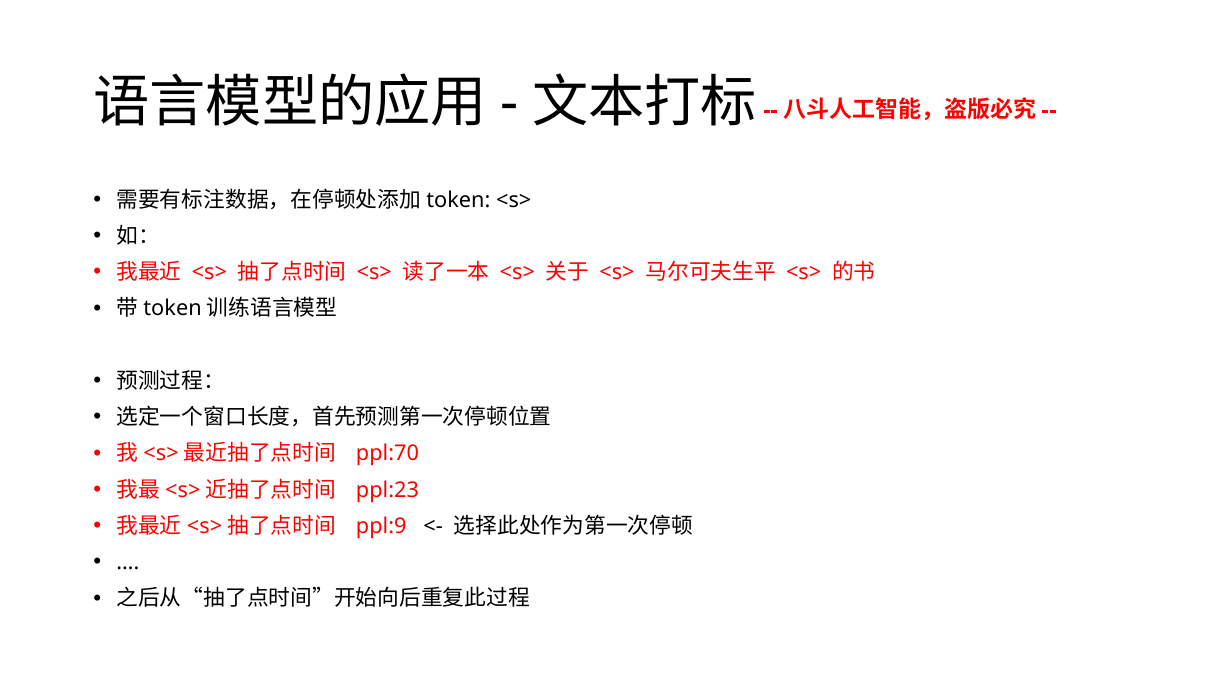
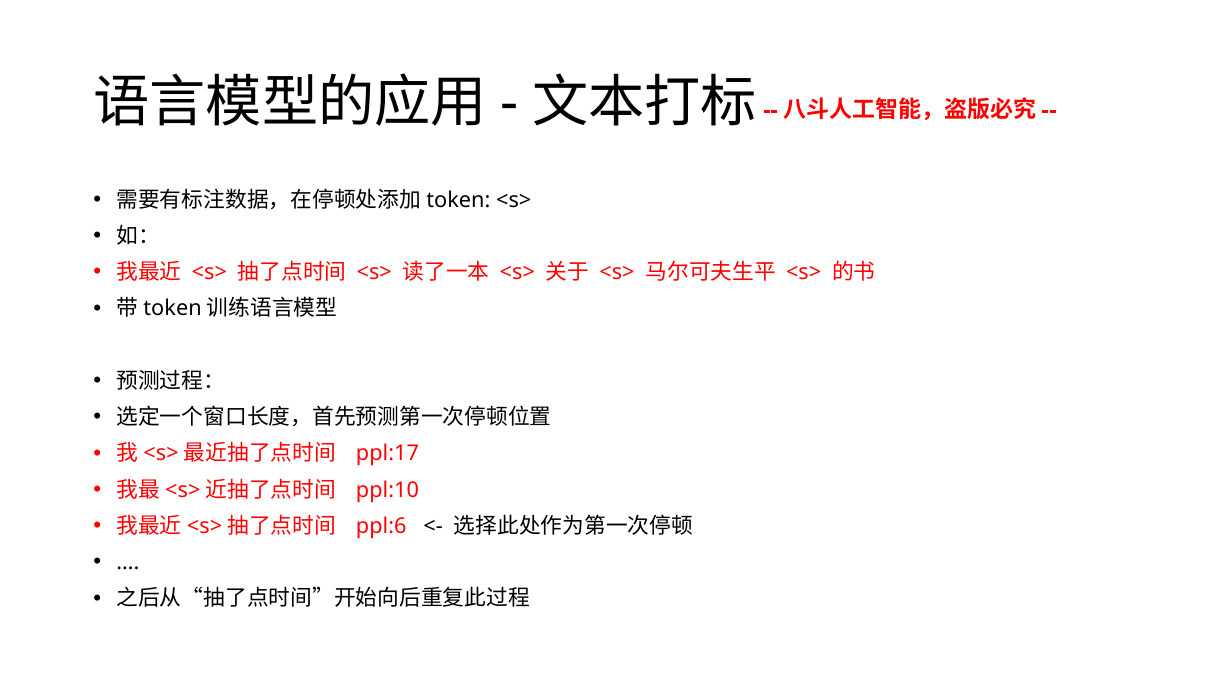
ppl:70: ppl:70 -> ppl:17
ppl:23: ppl:23 -> ppl:10
ppl:9: ppl:9 -> ppl:6
